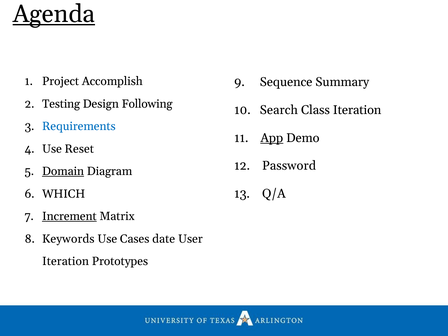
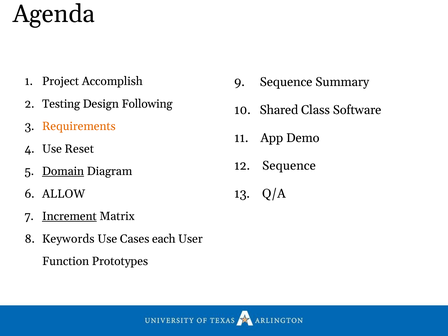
Agenda underline: present -> none
Search: Search -> Shared
Class Iteration: Iteration -> Software
Requirements colour: blue -> orange
App underline: present -> none
12 Password: Password -> Sequence
WHICH: WHICH -> ALLOW
date: date -> each
Iteration at (66, 261): Iteration -> Function
